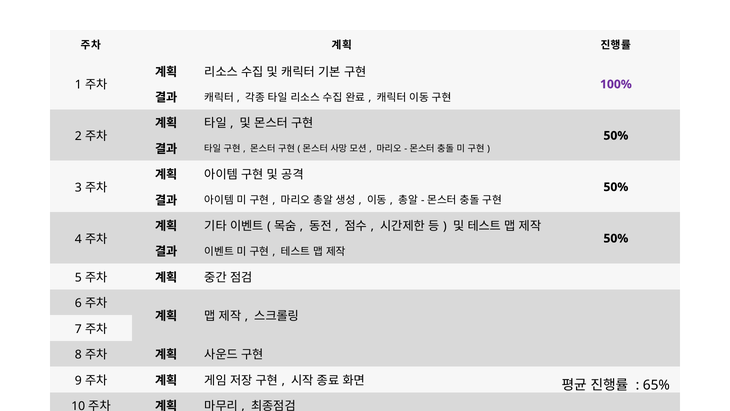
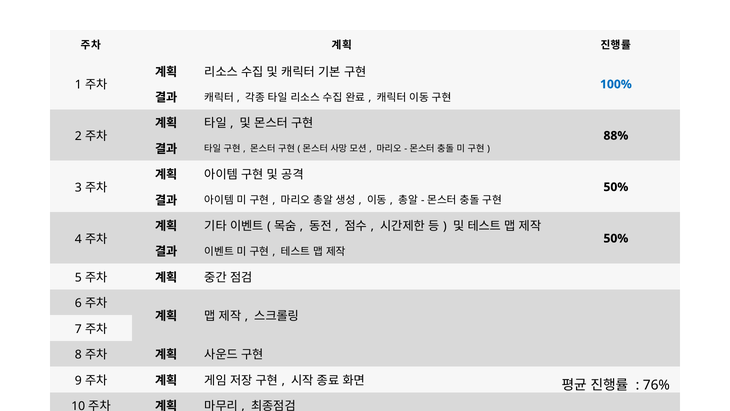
100% colour: purple -> blue
50% at (616, 136): 50% -> 88%
65%: 65% -> 76%
